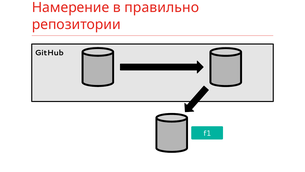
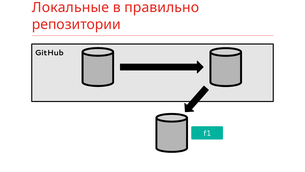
Намерение: Намерение -> Локальные
